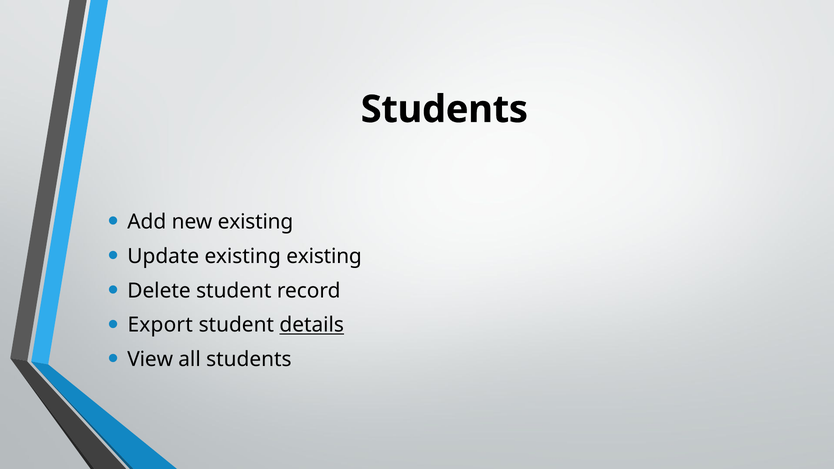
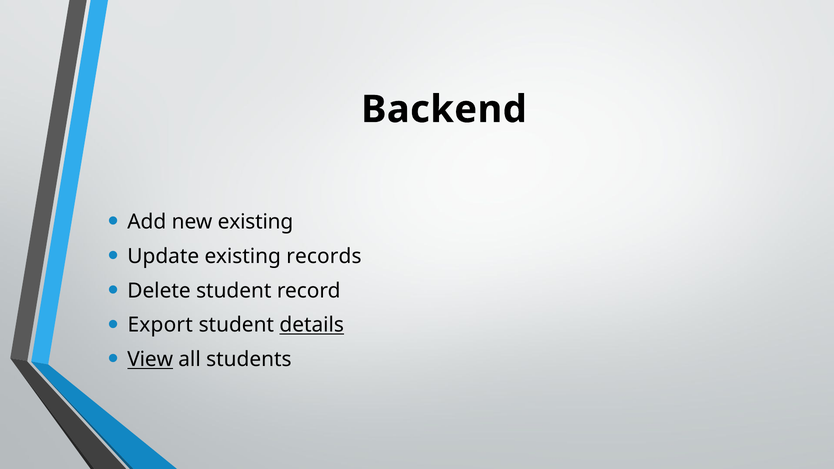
Students at (444, 110): Students -> Backend
existing existing: existing -> records
View underline: none -> present
